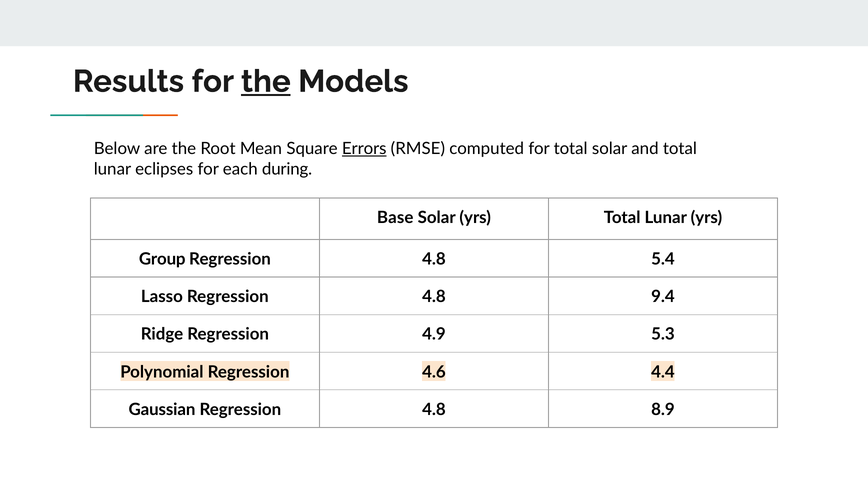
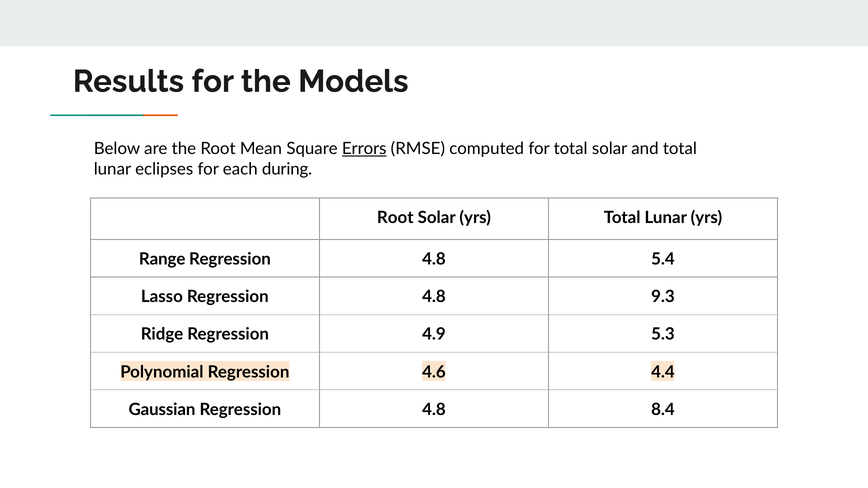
the at (266, 81) underline: present -> none
Base at (395, 218): Base -> Root
Group: Group -> Range
9.4: 9.4 -> 9.3
8.9: 8.9 -> 8.4
